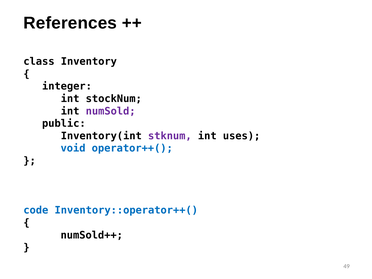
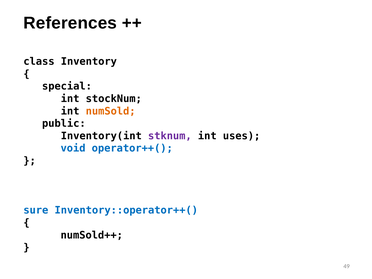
integer: integer -> special
numSold colour: purple -> orange
code: code -> sure
